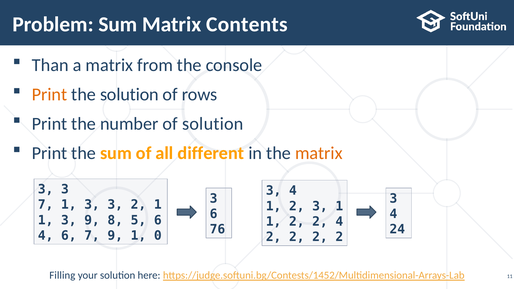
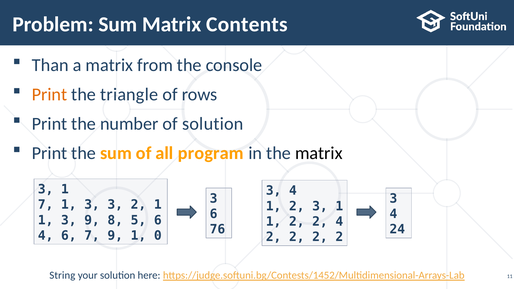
the solution: solution -> triangle
different: different -> program
matrix at (319, 153) colour: orange -> black
3 at (65, 189): 3 -> 1
Filling: Filling -> String
